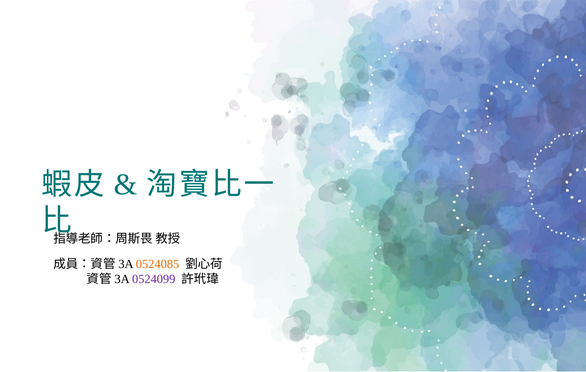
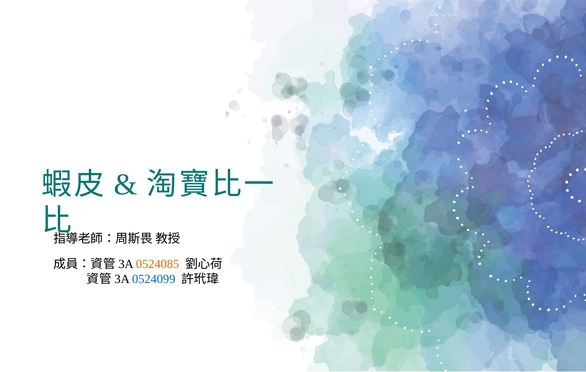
0524099 colour: purple -> blue
